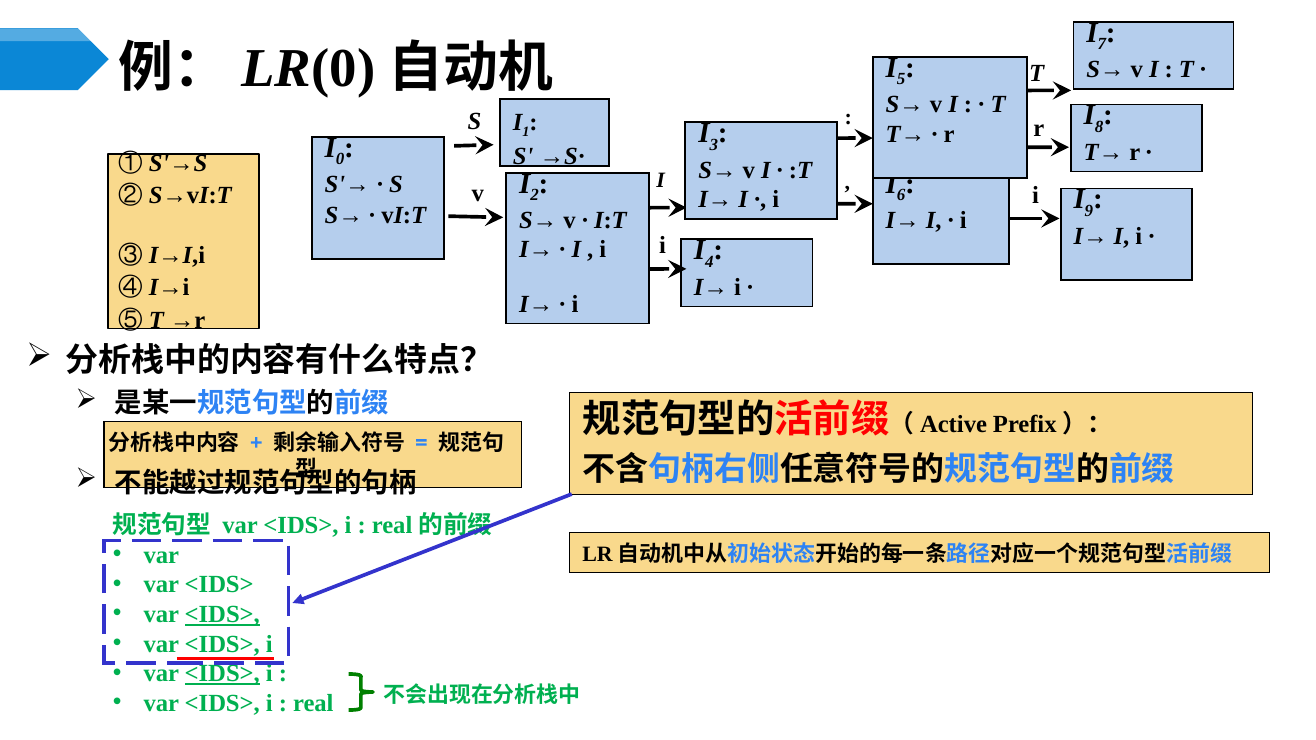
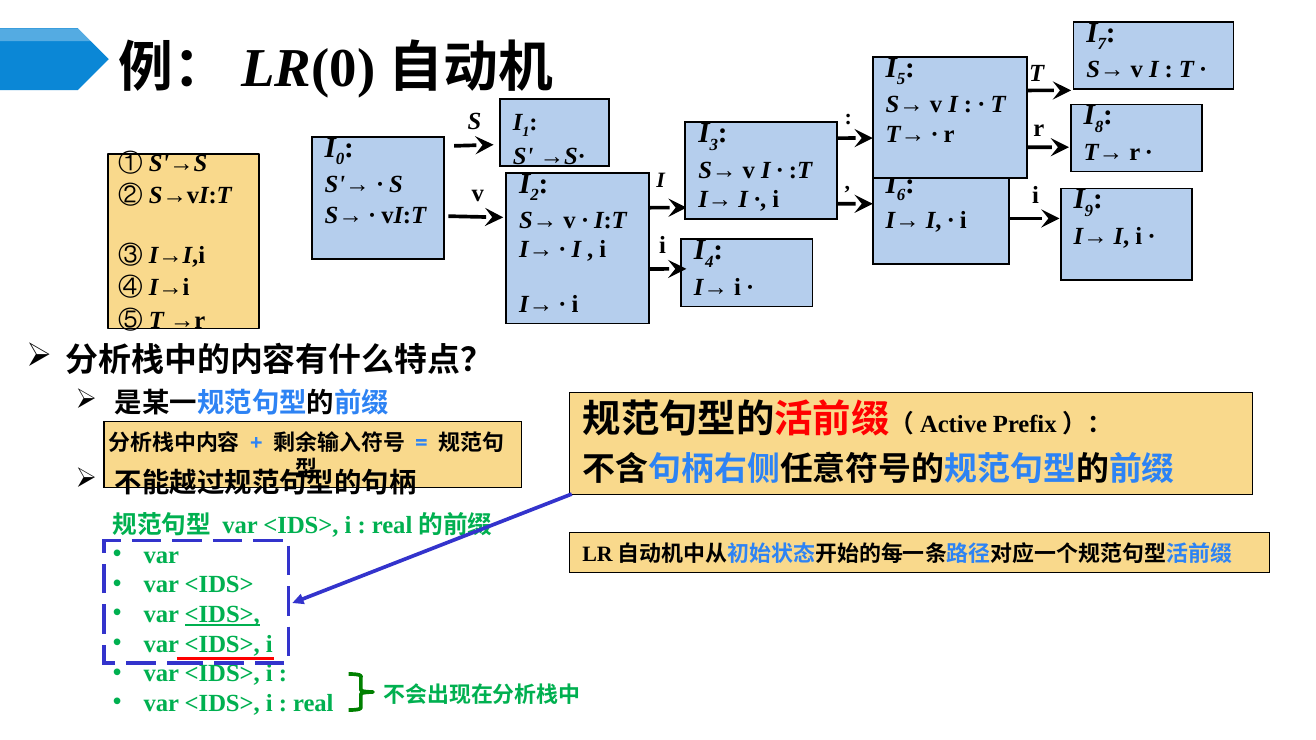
<IDS> at (222, 674) underline: present -> none
